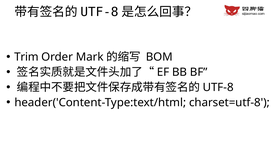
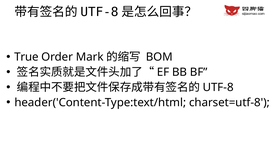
Trim: Trim -> True
